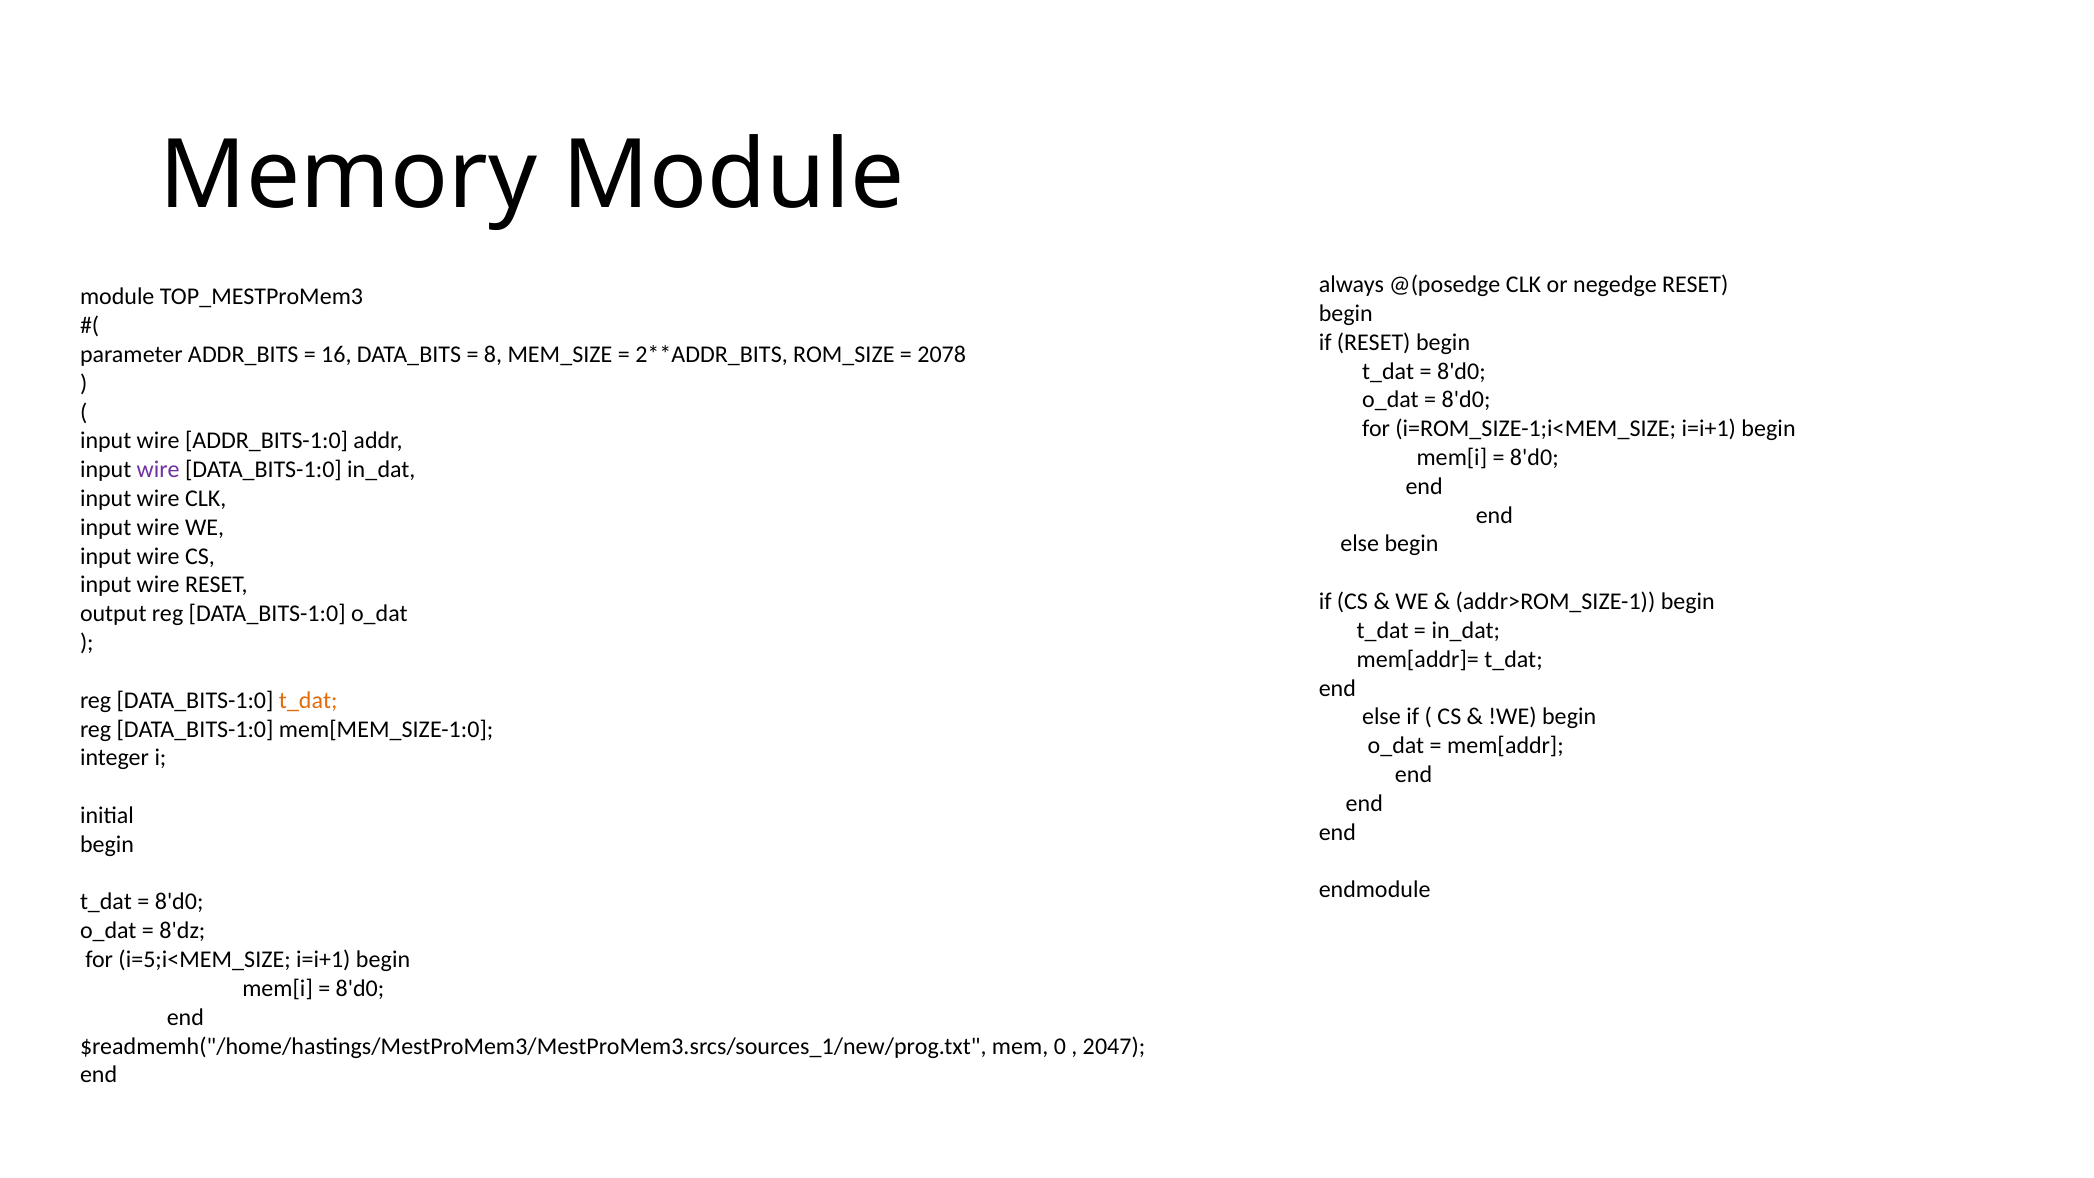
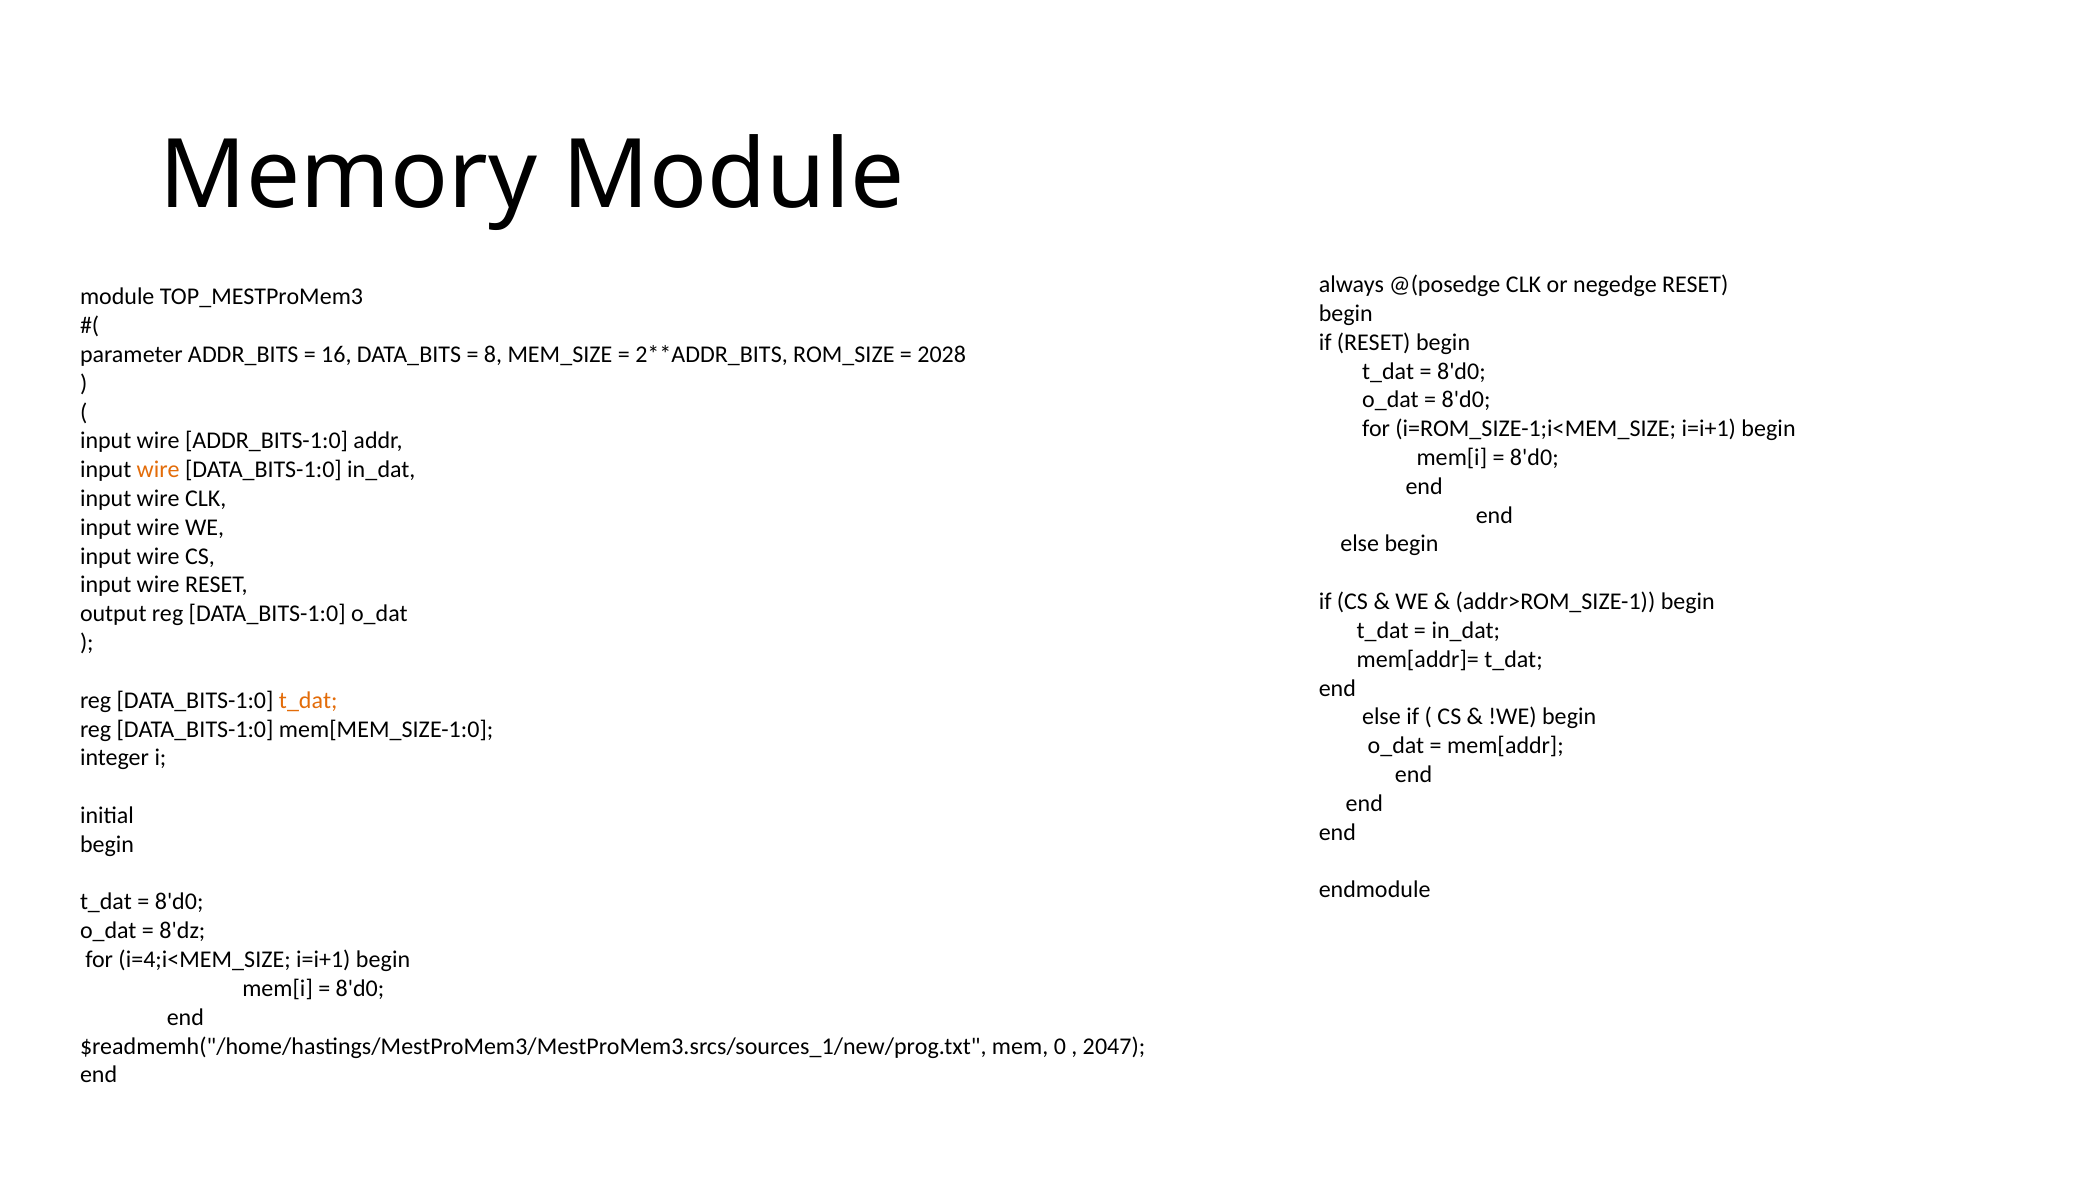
2078: 2078 -> 2028
wire at (158, 470) colour: purple -> orange
i=5;i<MEM_SIZE: i=5;i<MEM_SIZE -> i=4;i<MEM_SIZE
